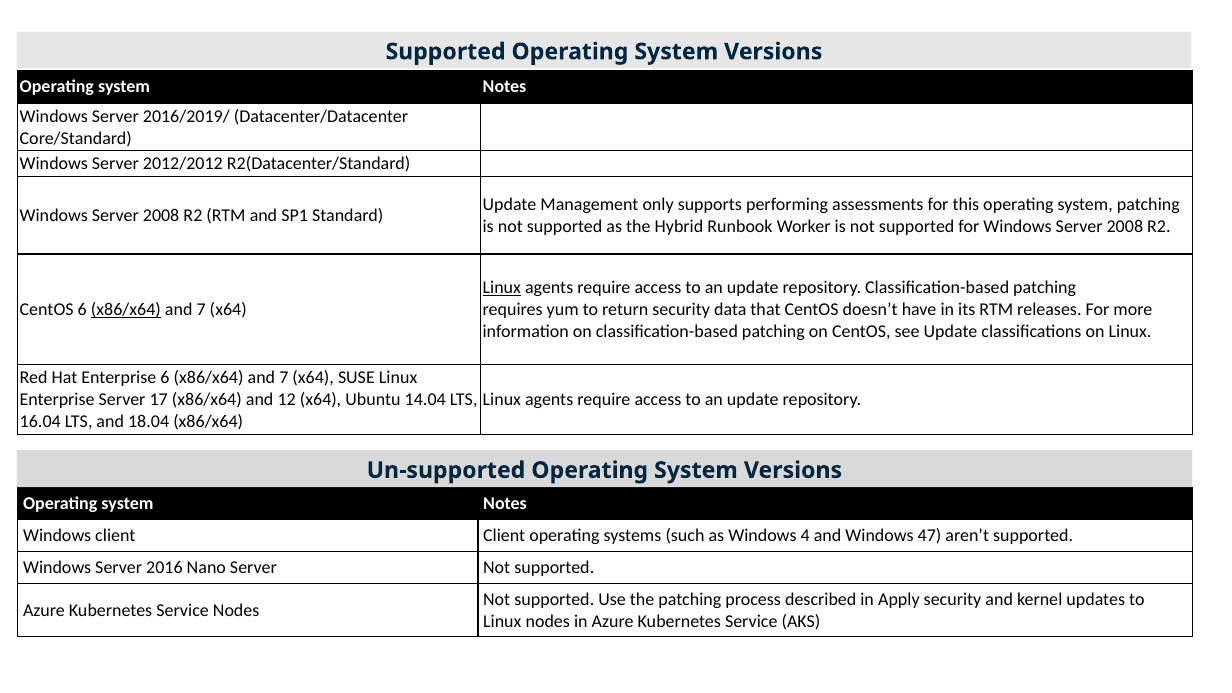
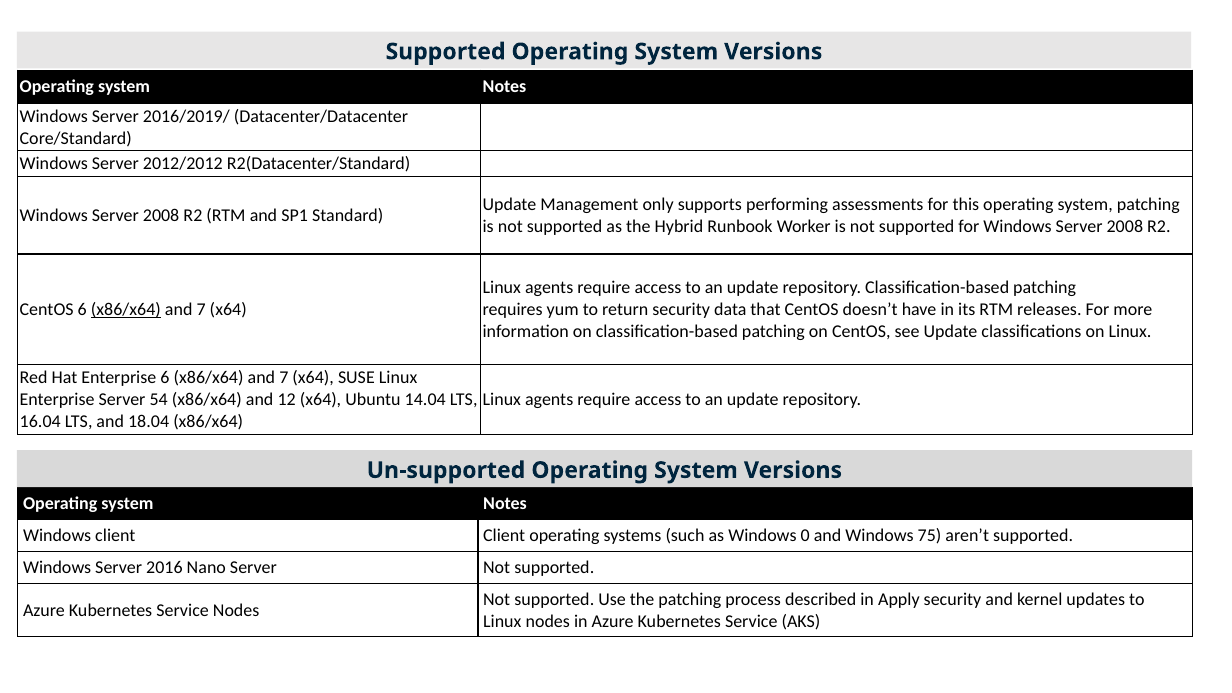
Linux at (502, 288) underline: present -> none
17: 17 -> 54
4: 4 -> 0
47: 47 -> 75
